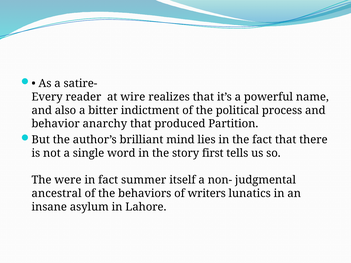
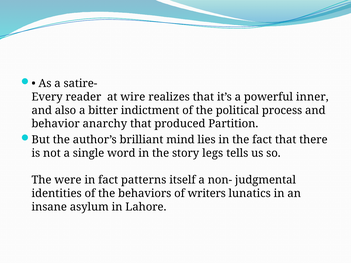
name: name -> inner
first: first -> legs
summer: summer -> patterns
ancestral: ancestral -> identities
